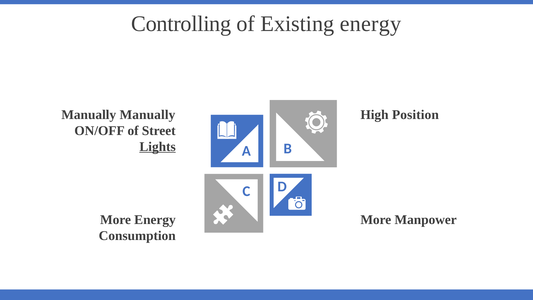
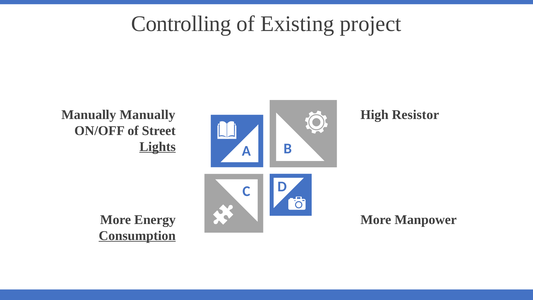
Existing energy: energy -> project
Position: Position -> Resistor
Consumption underline: none -> present
